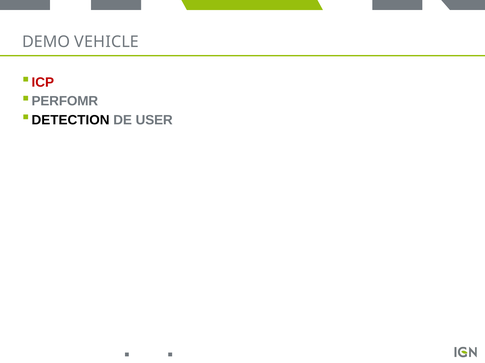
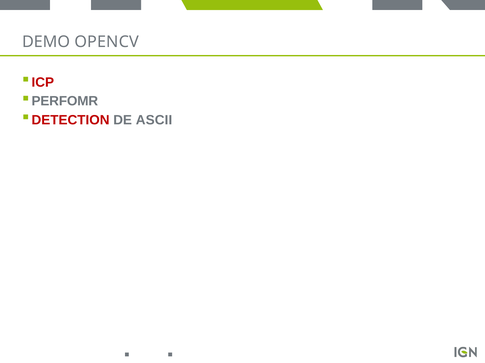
VEHICLE: VEHICLE -> OPENCV
DETECTION colour: black -> red
USER: USER -> ASCII
